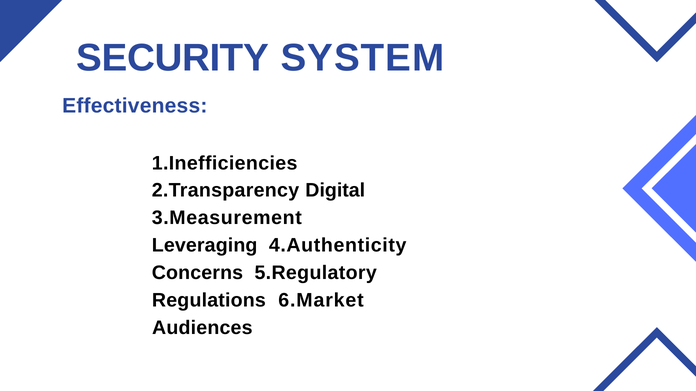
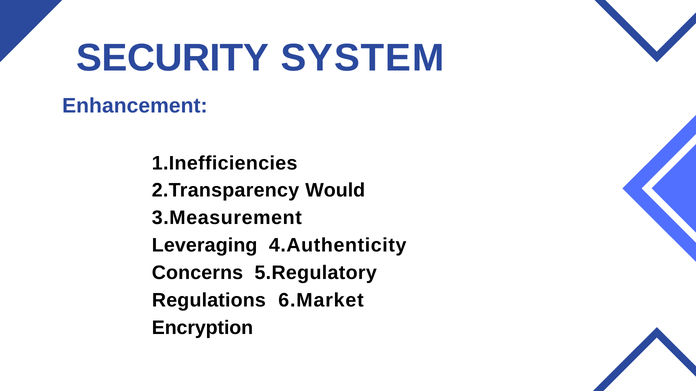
Effectiveness: Effectiveness -> Enhancement
Digital: Digital -> Would
Audiences: Audiences -> Encryption
